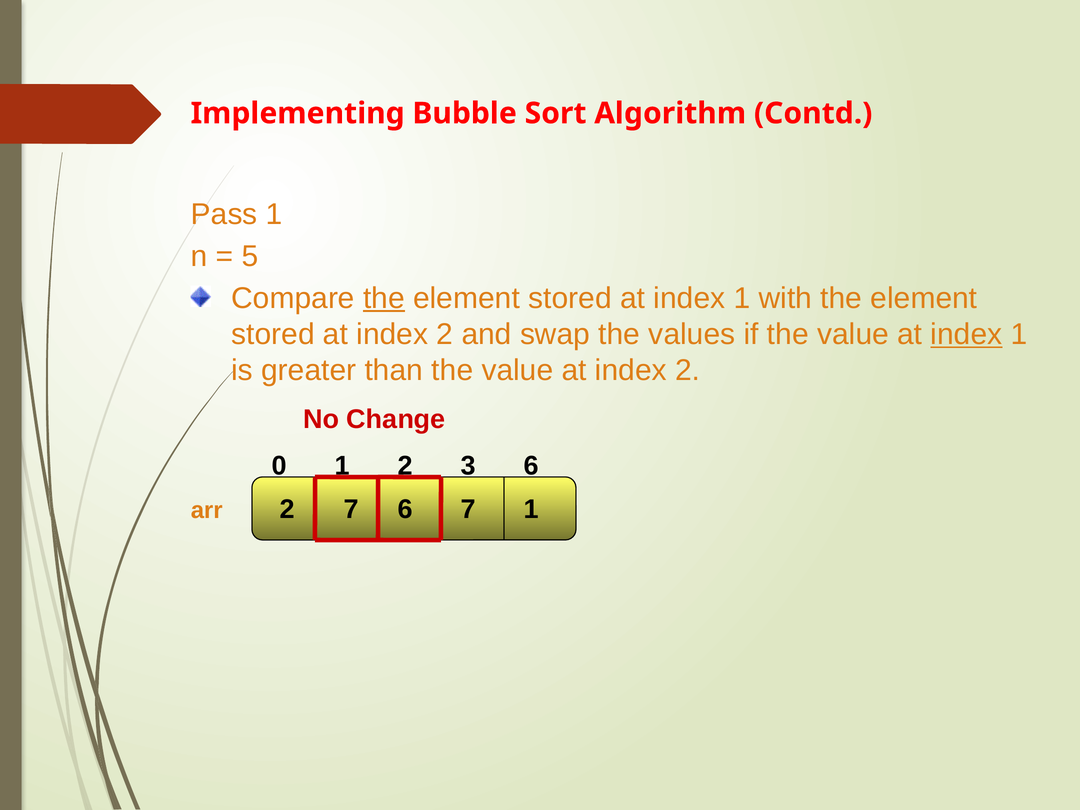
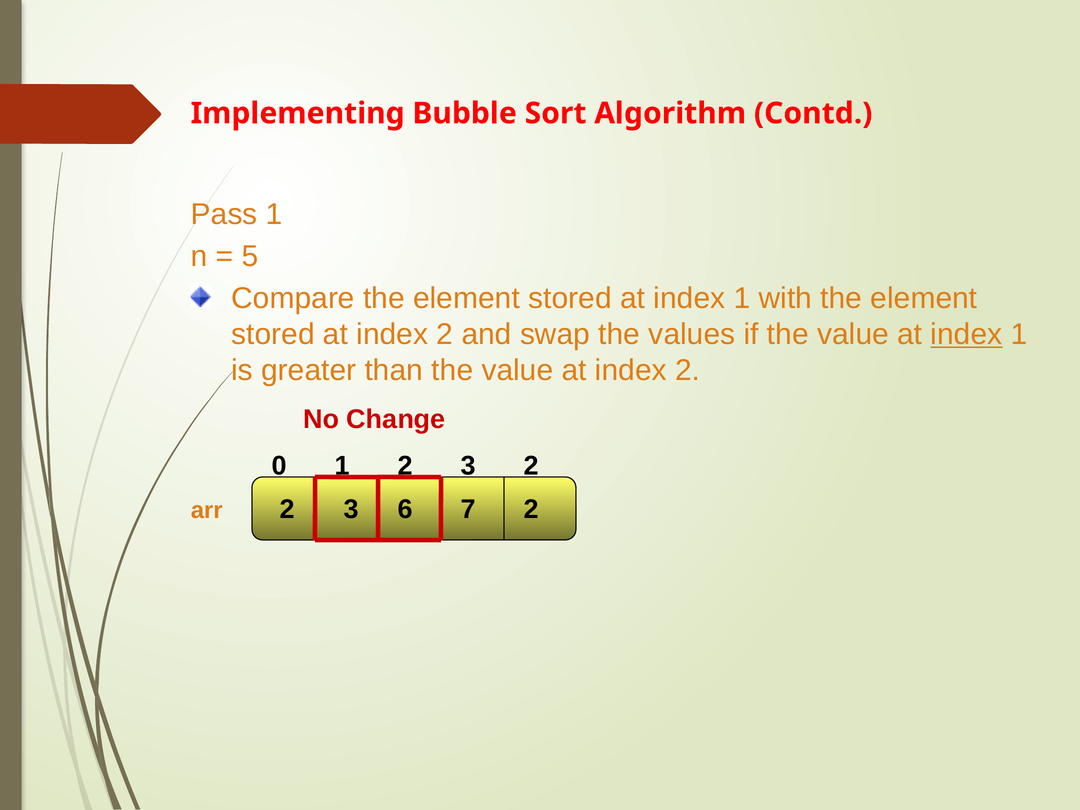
the at (384, 298) underline: present -> none
0 6: 6 -> 2
7 at (351, 509): 7 -> 3
7 1: 1 -> 2
